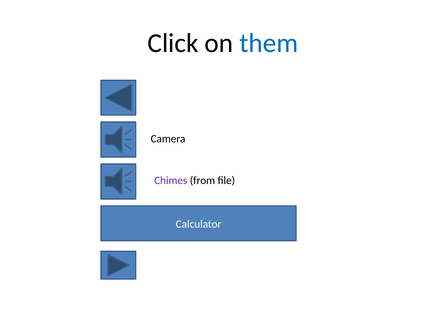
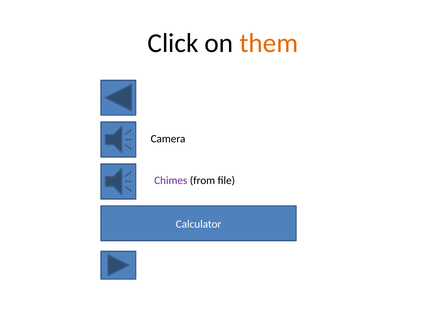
them colour: blue -> orange
